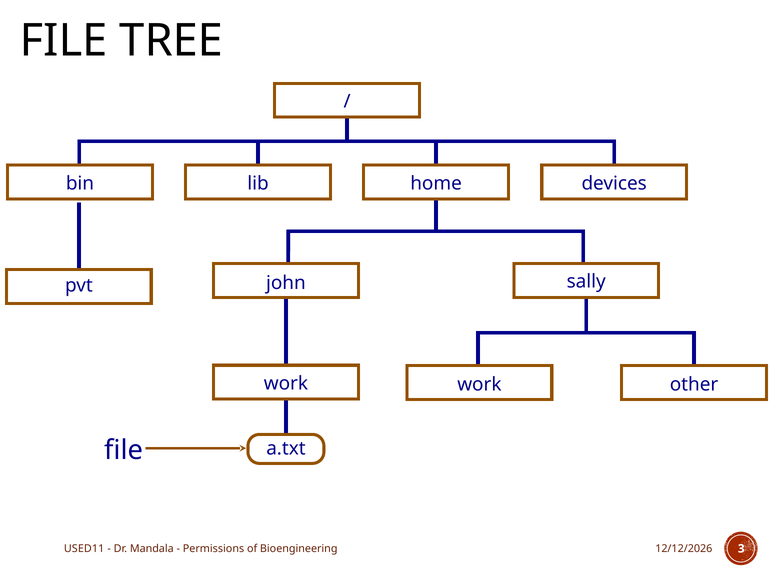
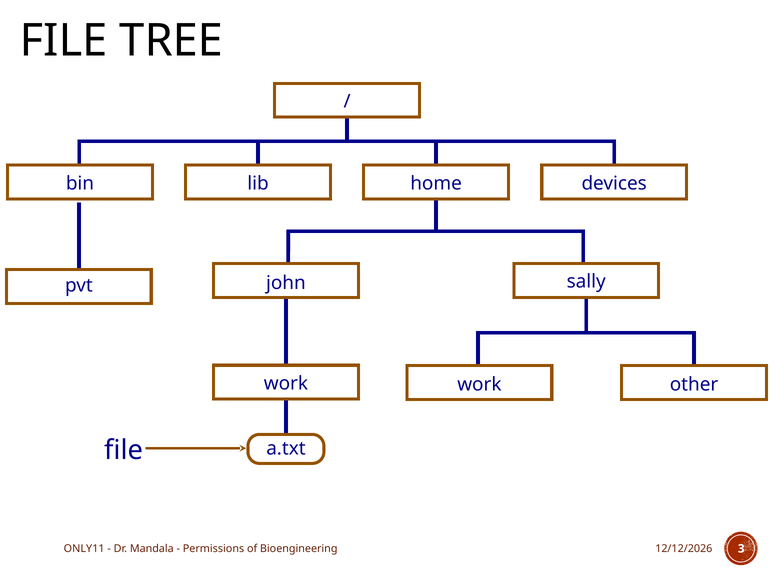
USED11: USED11 -> ONLY11
